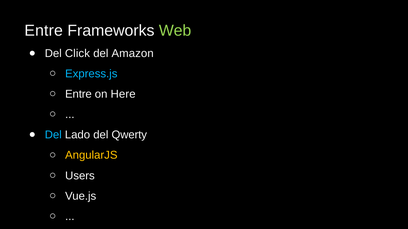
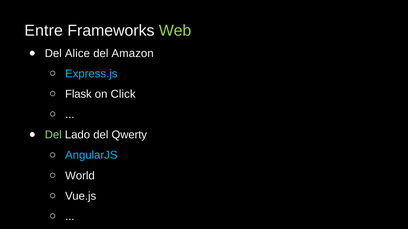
Click: Click -> Alice
Entre at (78, 94): Entre -> Flask
Here: Here -> Click
Del at (53, 135) colour: light blue -> light green
AngularJS colour: yellow -> light blue
Users: Users -> World
